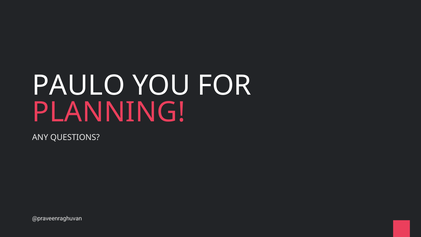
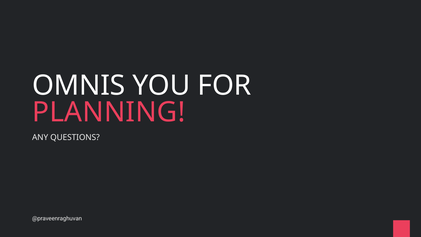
PAULO: PAULO -> OMNIS
